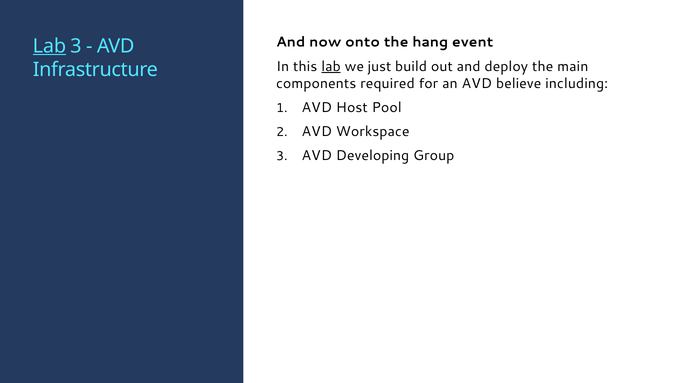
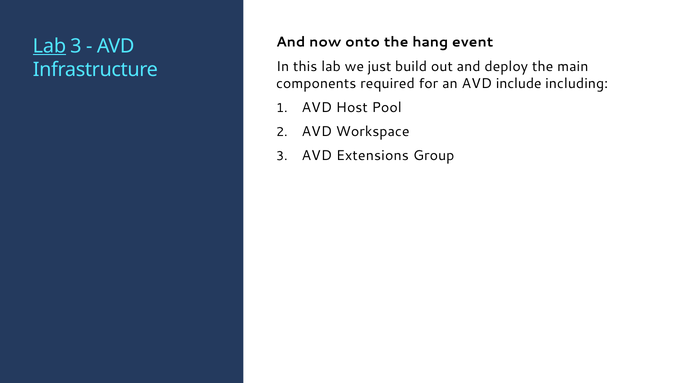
lab at (331, 66) underline: present -> none
believe: believe -> include
Developing: Developing -> Extensions
